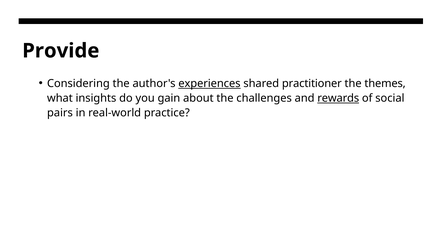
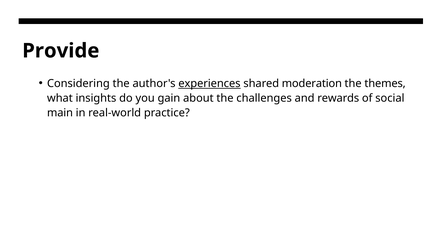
practitioner: practitioner -> moderation
rewards underline: present -> none
pairs: pairs -> main
